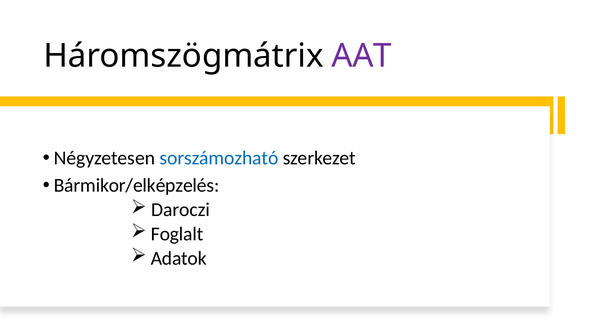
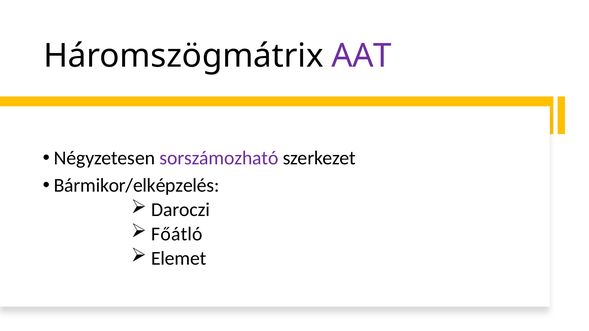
sorszámozható colour: blue -> purple
Foglalt: Foglalt -> Főátló
Adatok: Adatok -> Elemet
